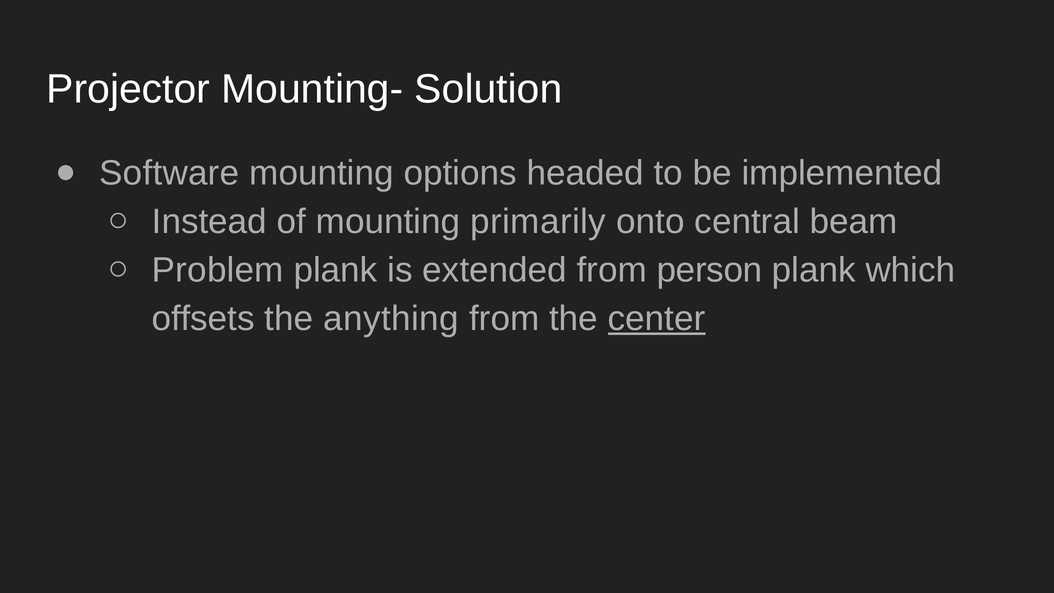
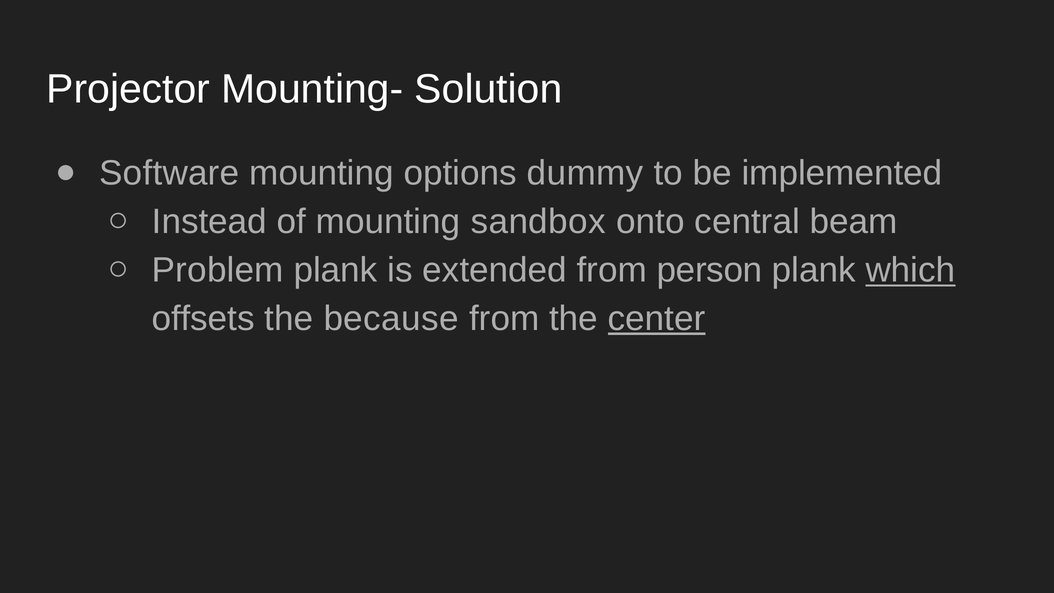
headed: headed -> dummy
primarily: primarily -> sandbox
which underline: none -> present
anything: anything -> because
